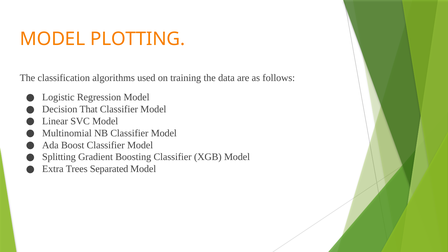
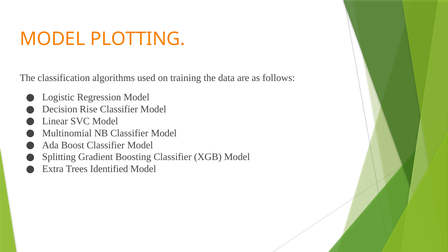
That: That -> Rise
Separated: Separated -> Identified
